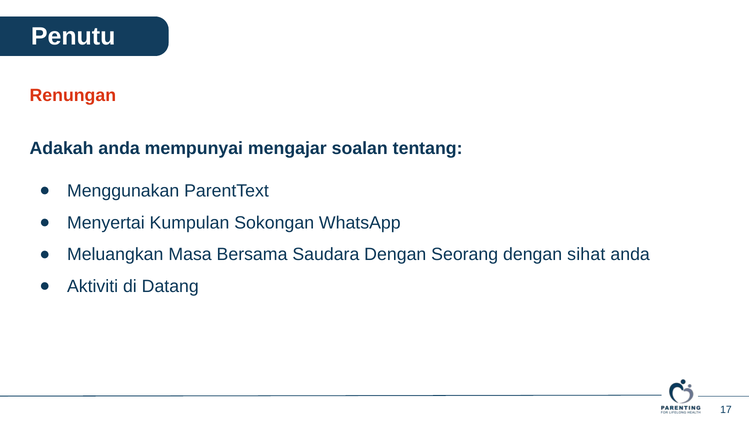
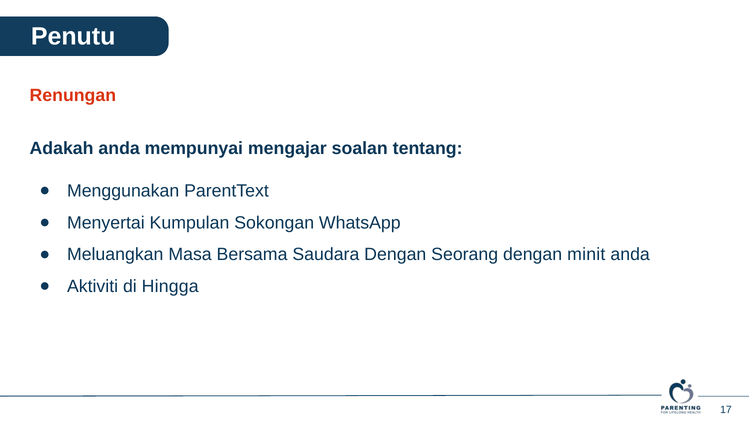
sihat: sihat -> minit
Datang: Datang -> Hingga
